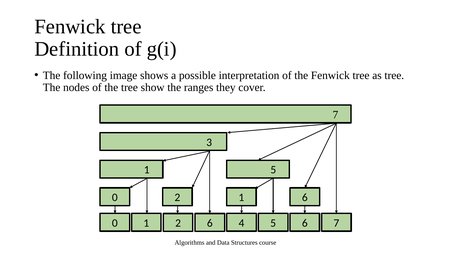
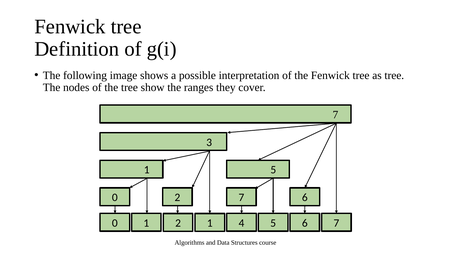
1 at (241, 197): 1 -> 7
2 6: 6 -> 1
